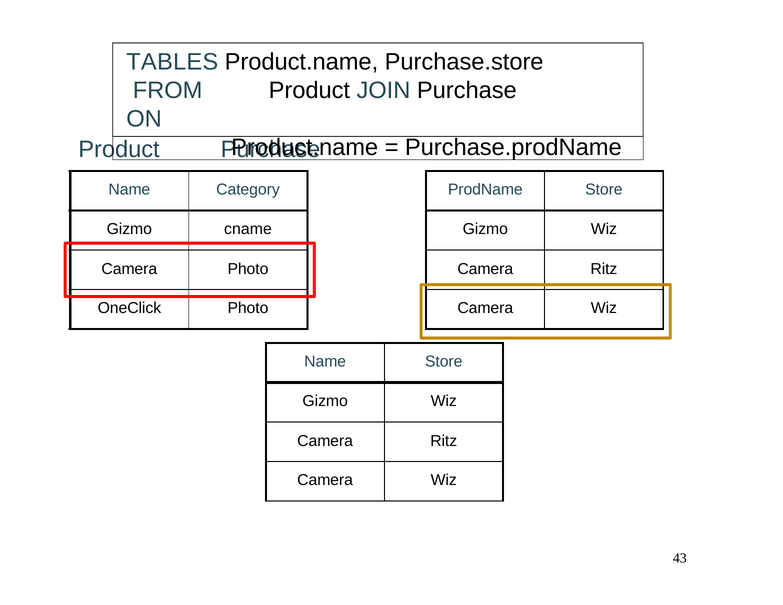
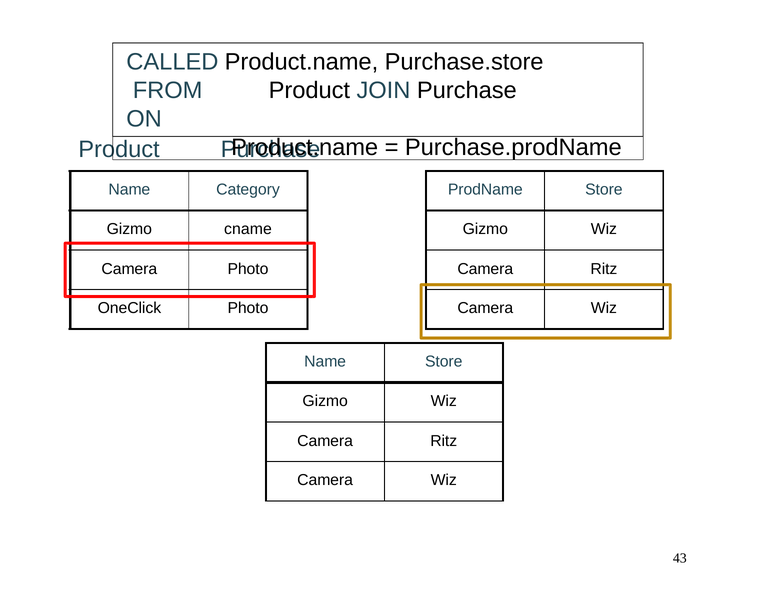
TABLES: TABLES -> CALLED
